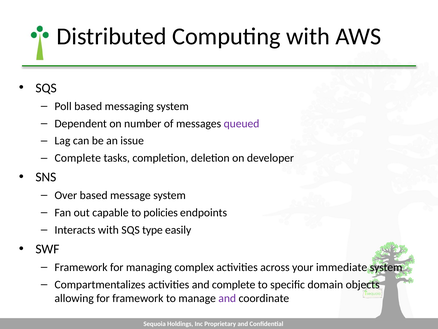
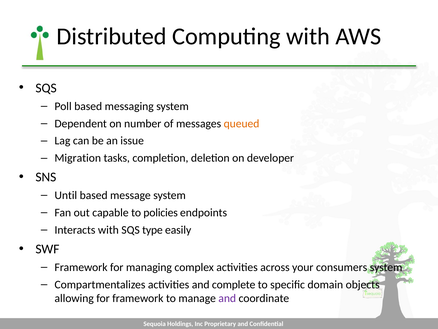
queued colour: purple -> orange
Complete at (78, 158): Complete -> Migration
Over: Over -> Until
immediate: immediate -> consumers
